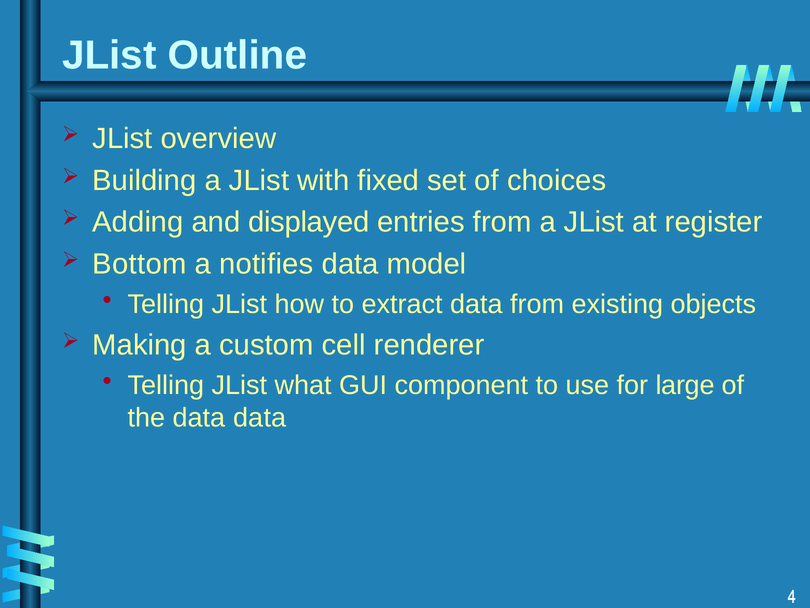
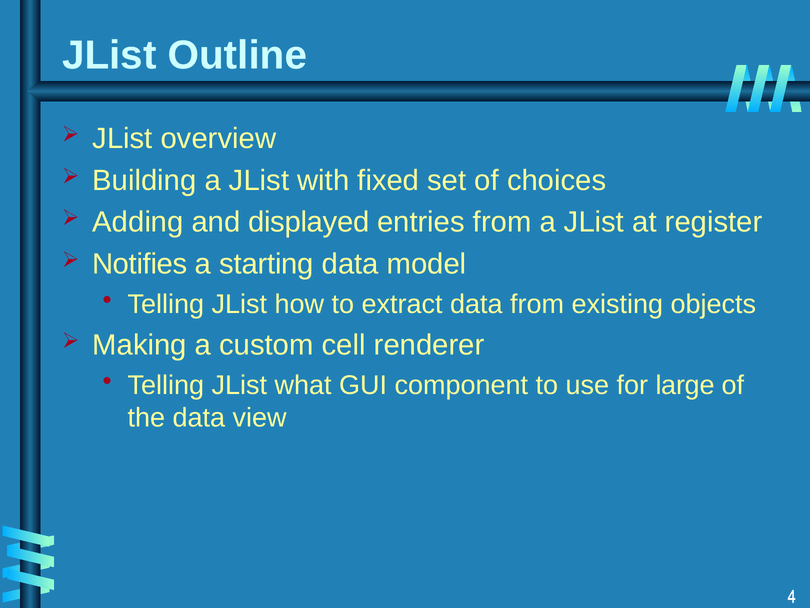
Bottom: Bottom -> Notifies
notifies: notifies -> starting
data data: data -> view
